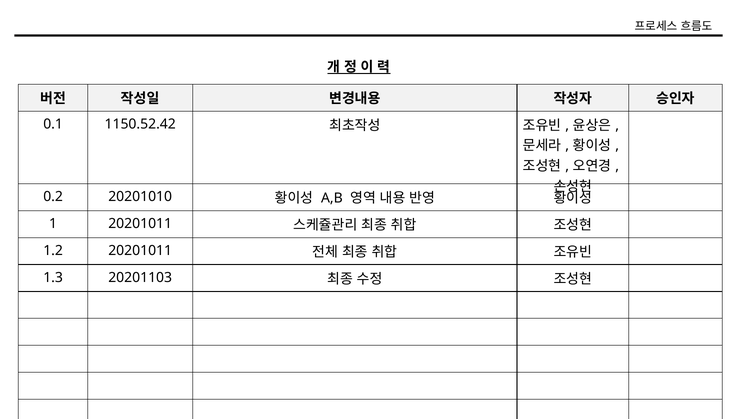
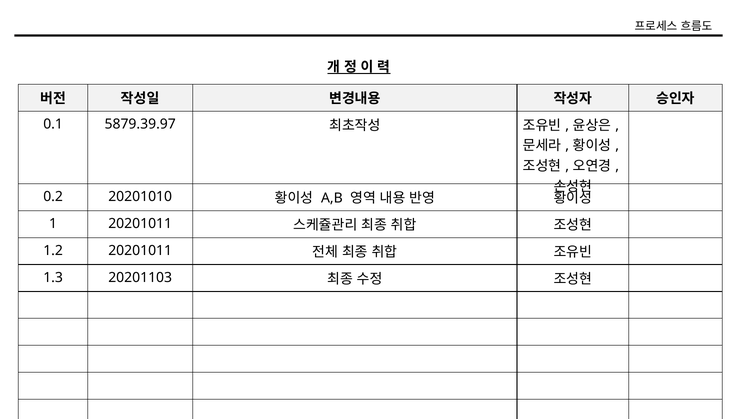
1150.52.42: 1150.52.42 -> 5879.39.97
